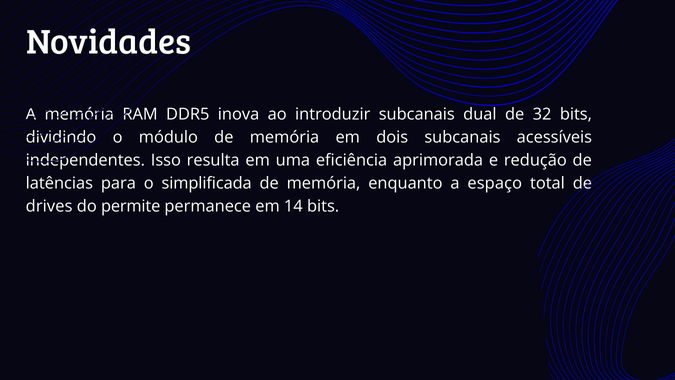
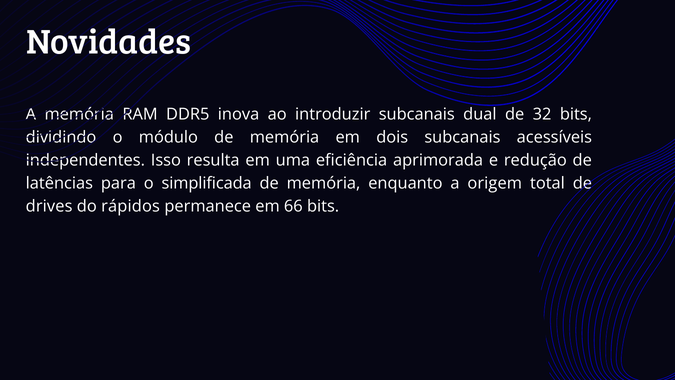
espaço: espaço -> origem
permite: permite -> rápidos
14: 14 -> 66
